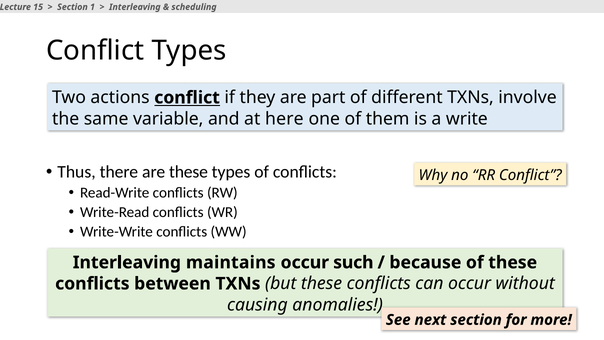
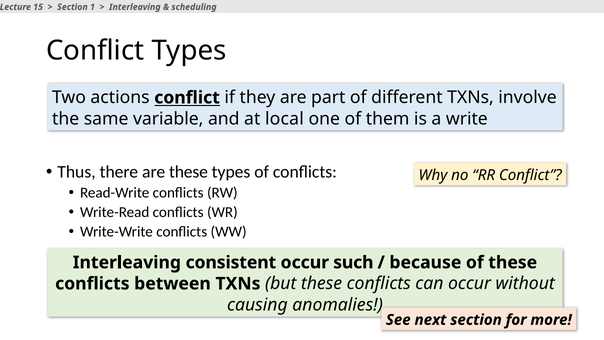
here: here -> local
maintains: maintains -> consistent
